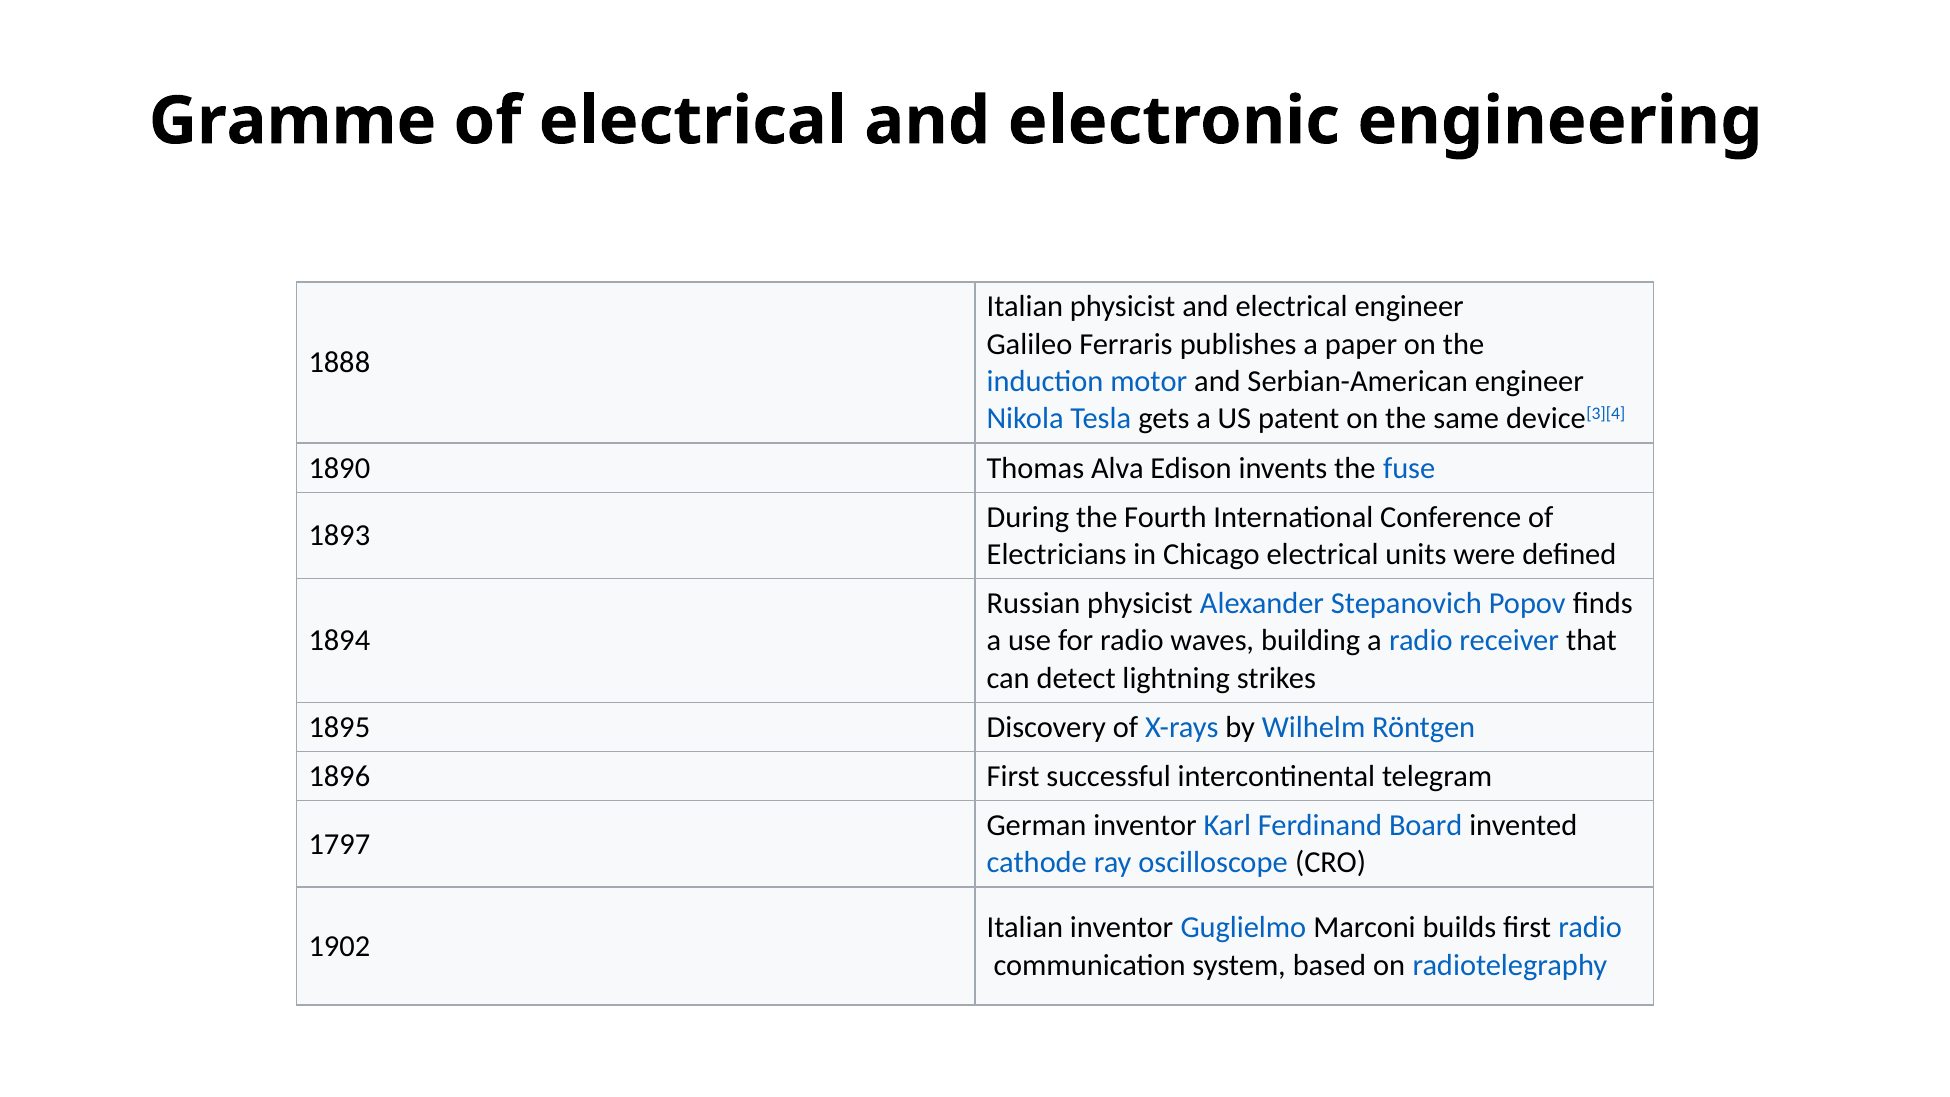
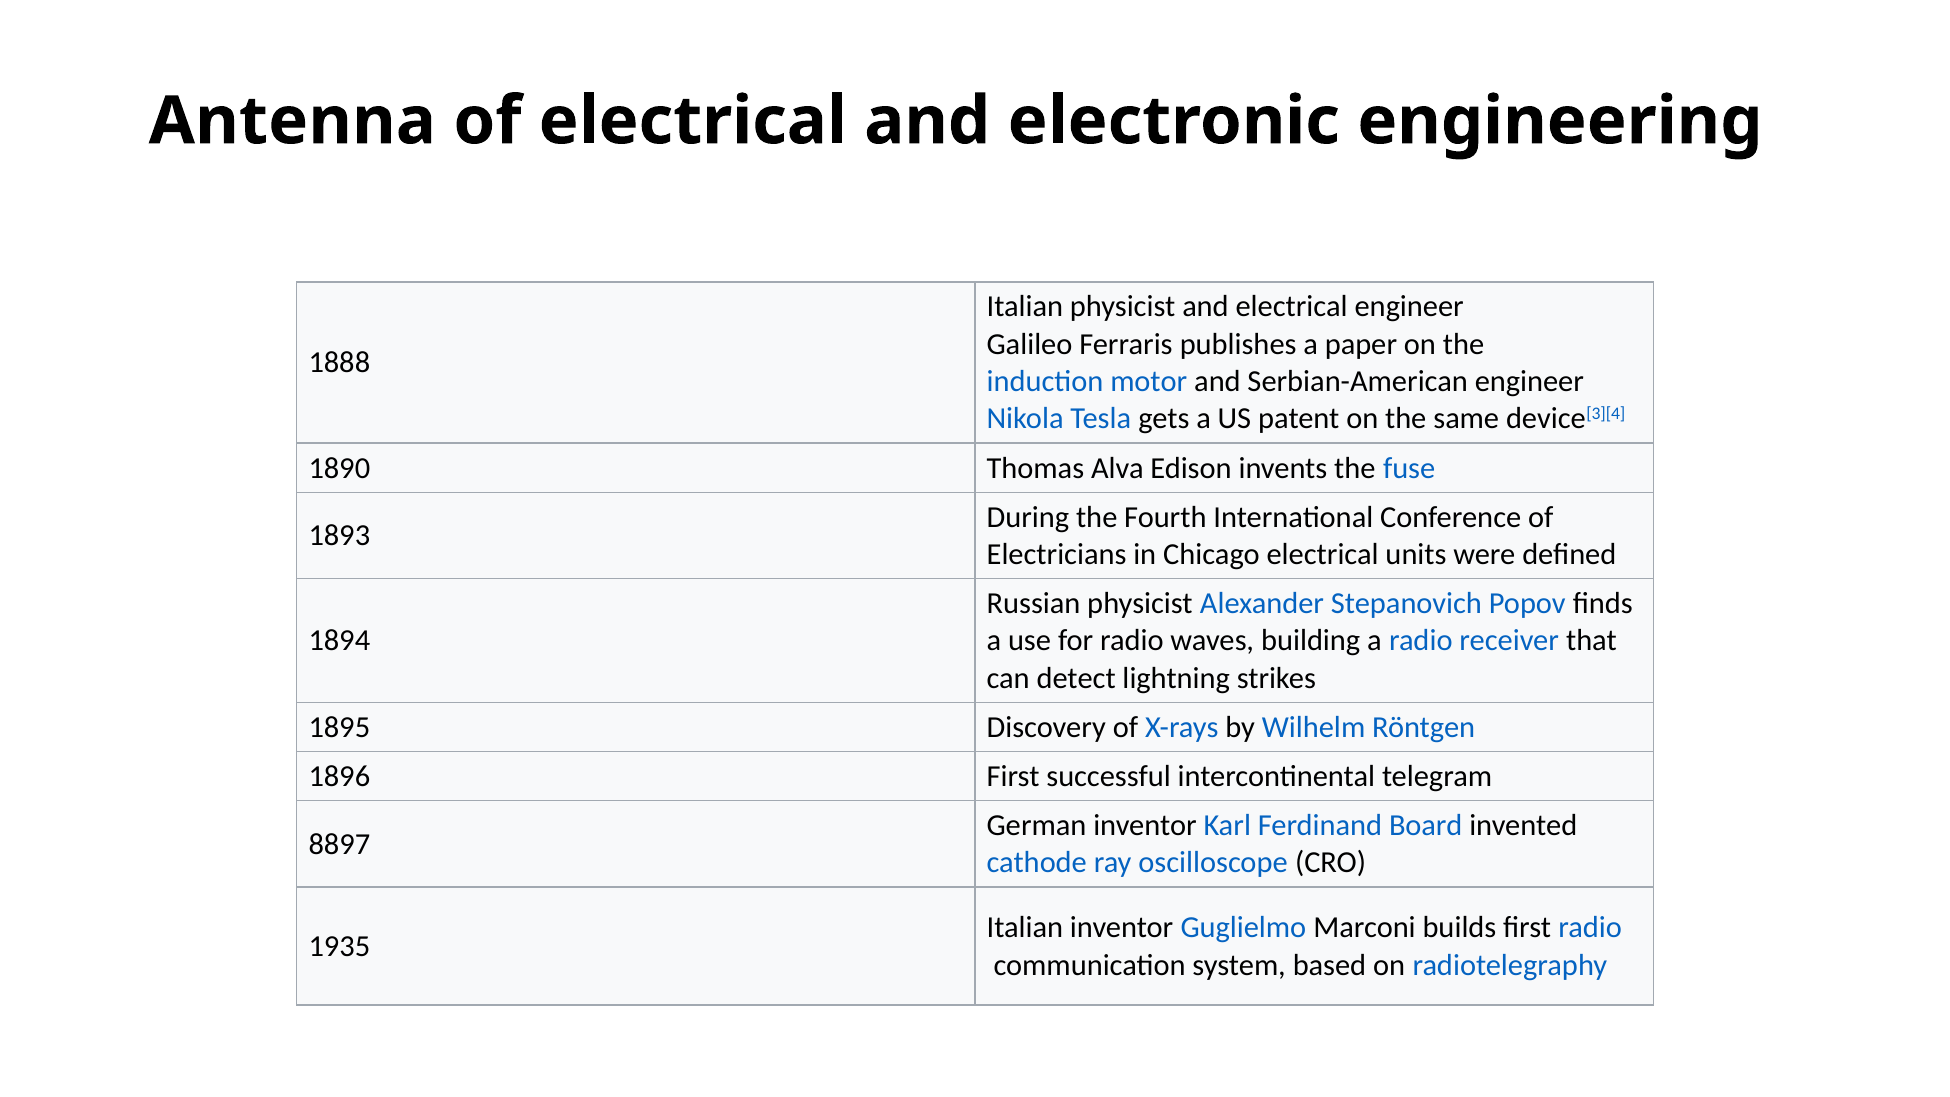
Gramme: Gramme -> Antenna
1797: 1797 -> 8897
1902: 1902 -> 1935
